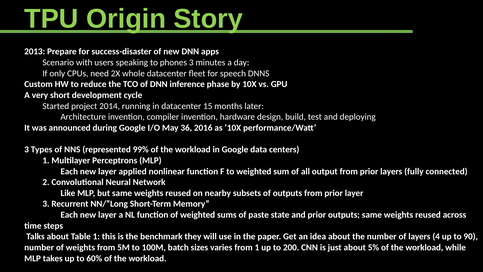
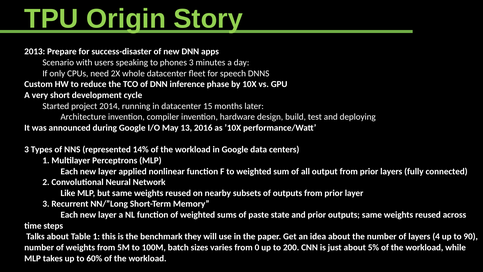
36: 36 -> 13
99%: 99% -> 14%
from 1: 1 -> 0
